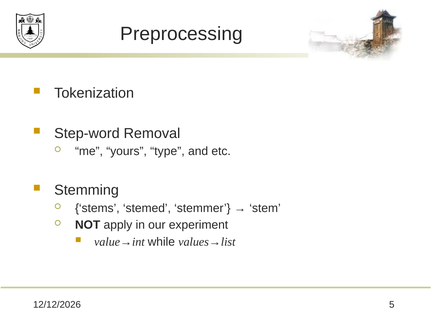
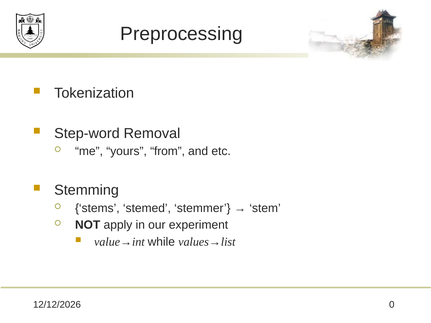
type: type -> from
5: 5 -> 0
